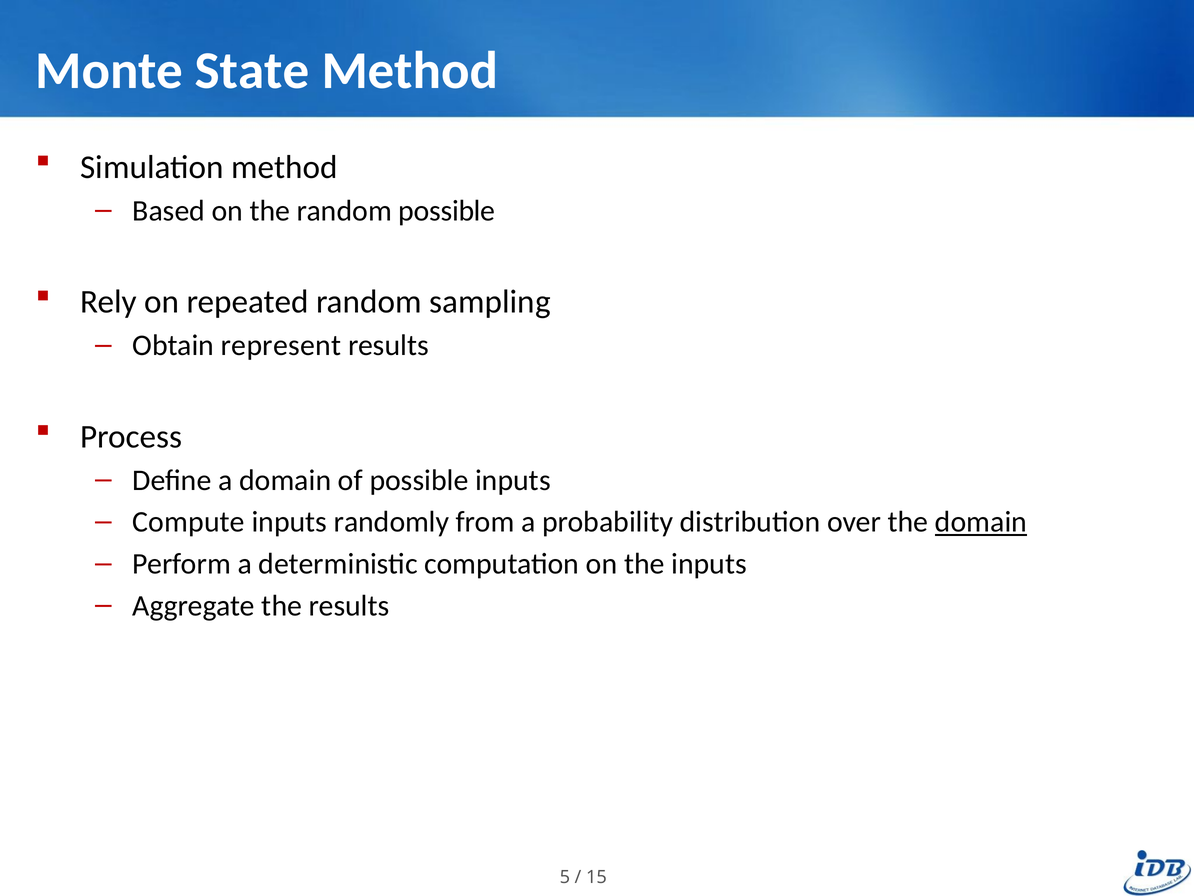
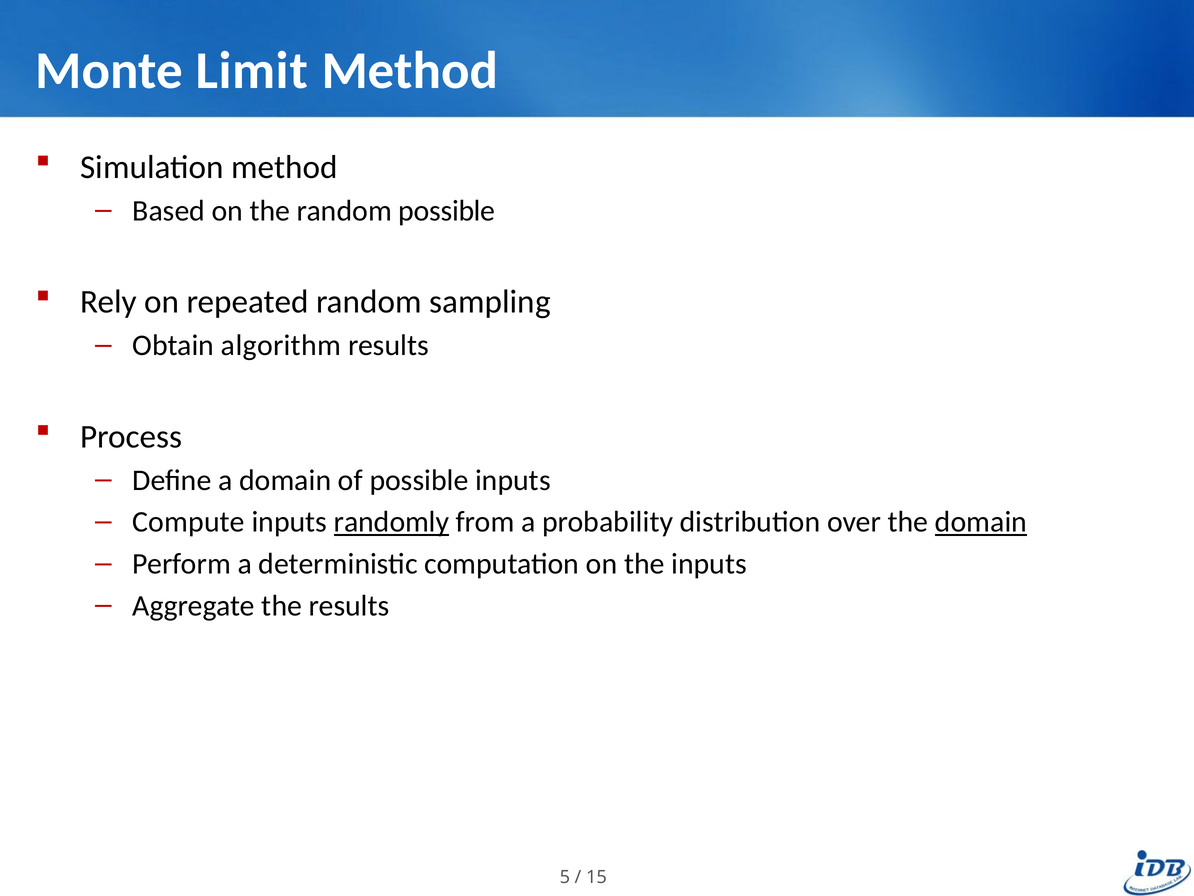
State: State -> Limit
represent: represent -> algorithm
randomly underline: none -> present
